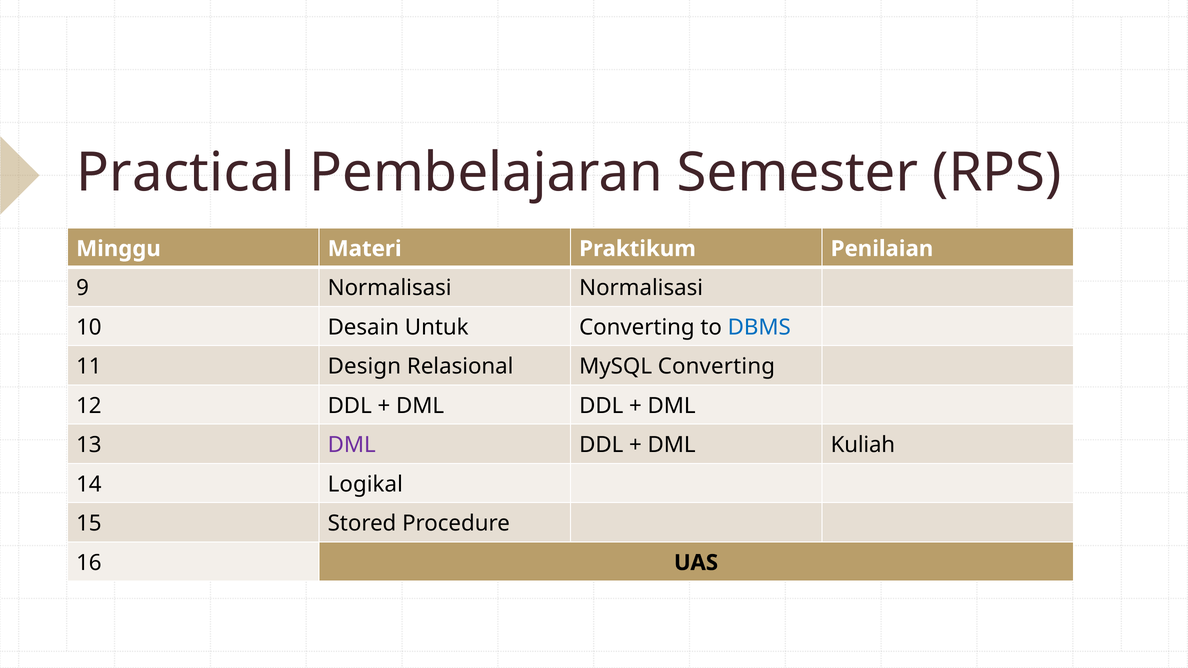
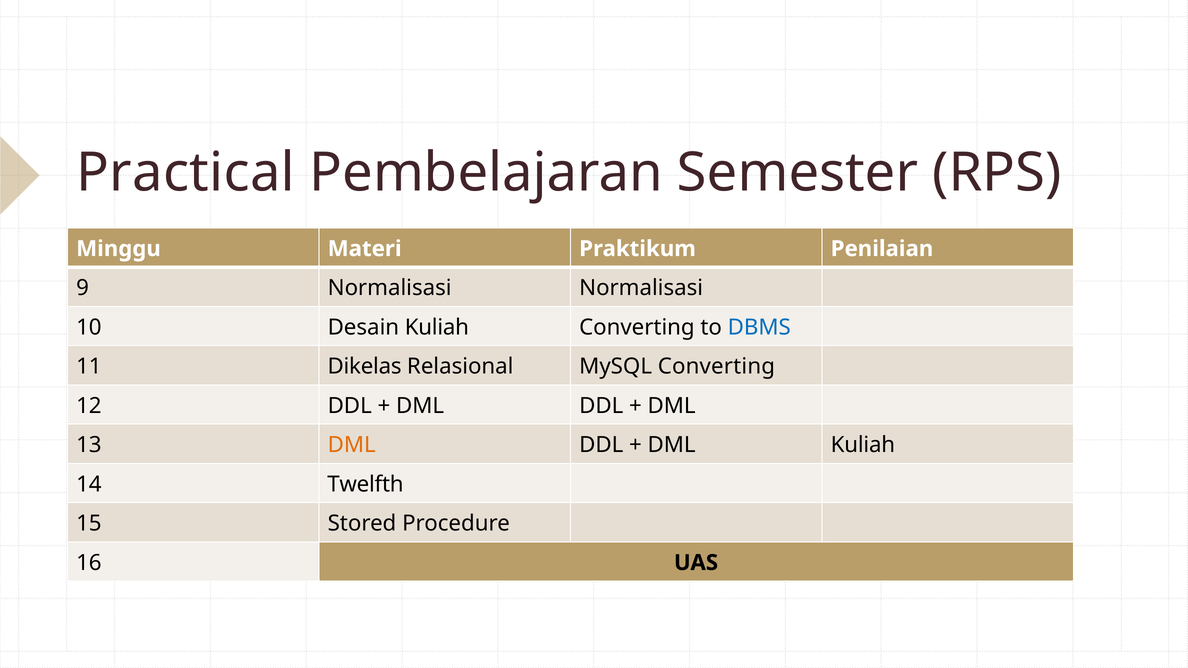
Desain Untuk: Untuk -> Kuliah
Design: Design -> Dikelas
DML at (352, 445) colour: purple -> orange
Logikal: Logikal -> Twelfth
